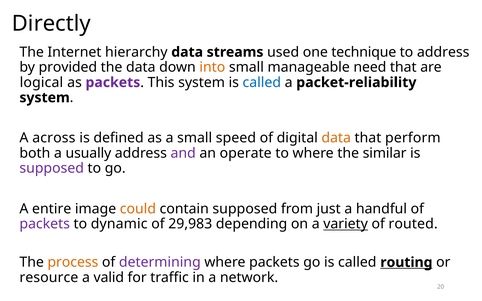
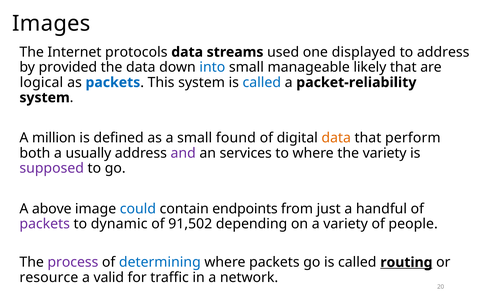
Directly: Directly -> Images
hierarchy: hierarchy -> protocols
technique: technique -> displayed
into colour: orange -> blue
need: need -> likely
packets at (113, 83) colour: purple -> blue
across: across -> million
speed: speed -> found
operate: operate -> services
the similar: similar -> variety
entire: entire -> above
could colour: orange -> blue
contain supposed: supposed -> endpoints
29,983: 29,983 -> 91,502
variety at (346, 224) underline: present -> none
routed: routed -> people
process colour: orange -> purple
determining colour: purple -> blue
